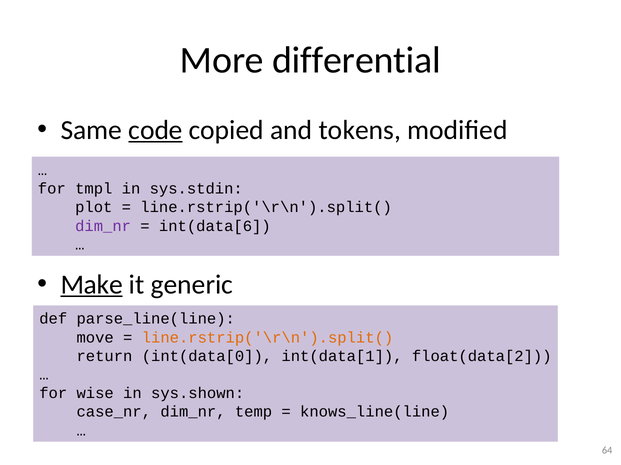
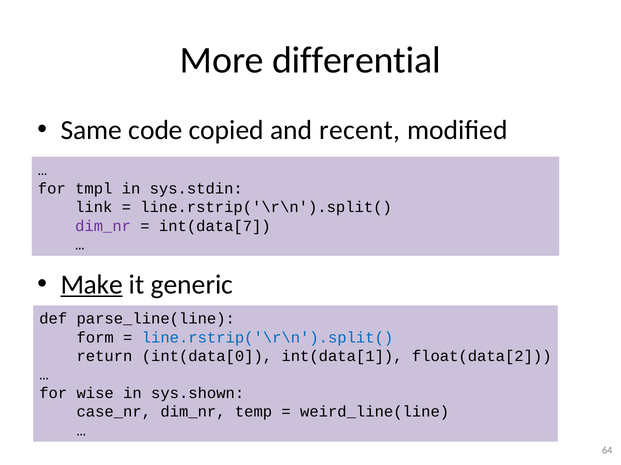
code underline: present -> none
tokens: tokens -> recent
plot: plot -> link
int(data[6: int(data[6 -> int(data[7
move: move -> form
line.rstrip('\r\n').split( at (268, 338) colour: orange -> blue
knows_line(line: knows_line(line -> weird_line(line
